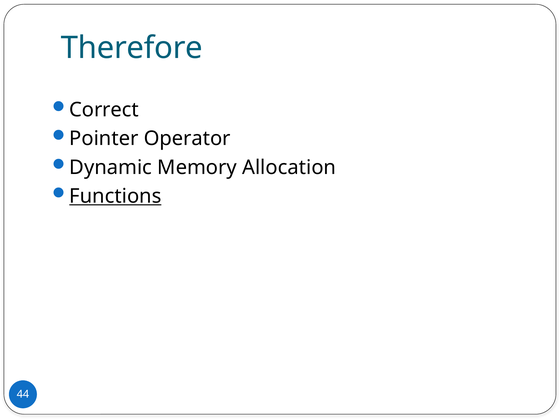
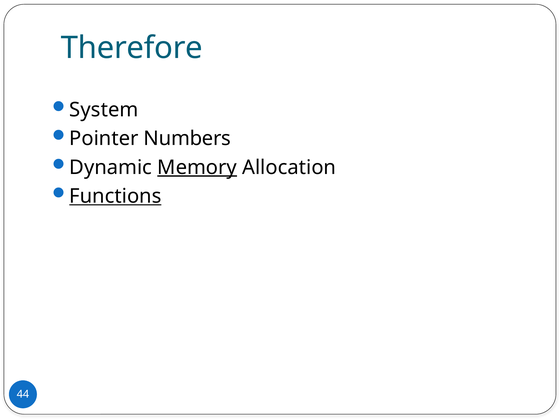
Correct: Correct -> System
Operator: Operator -> Numbers
Memory underline: none -> present
